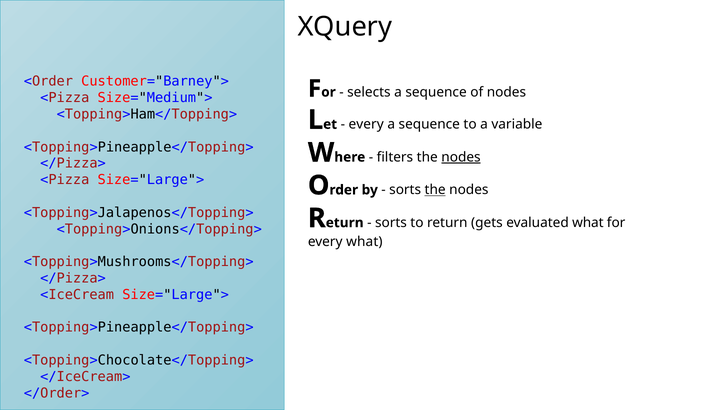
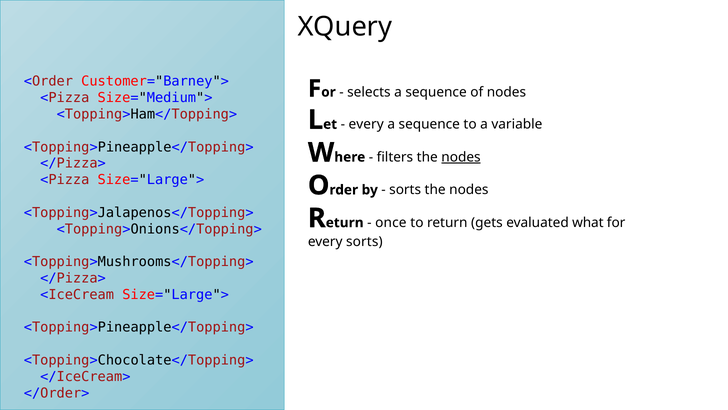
the at (435, 190) underline: present -> none
sorts at (391, 222): sorts -> once
every what: what -> sorts
